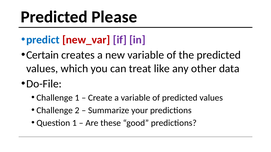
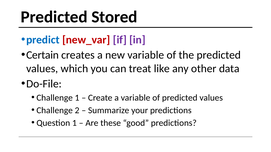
Please: Please -> Stored
